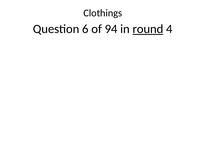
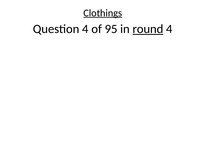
Clothings underline: none -> present
Question 6: 6 -> 4
94: 94 -> 95
